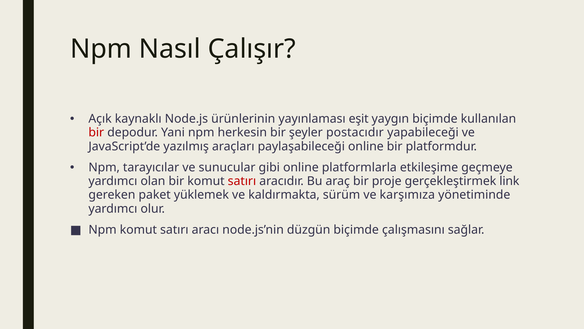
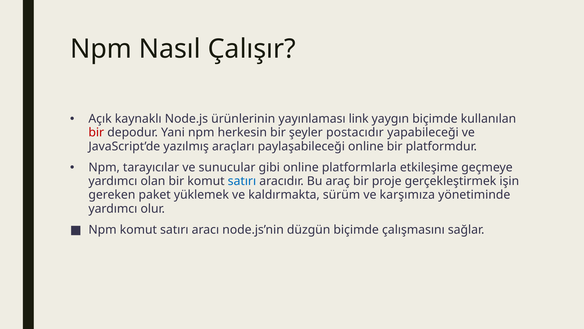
eşit: eşit -> link
satırı at (242, 181) colour: red -> blue
link: link -> işin
